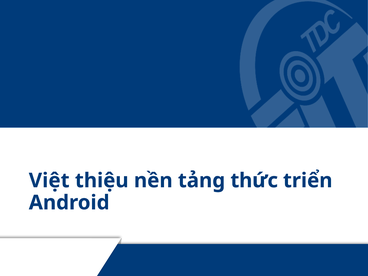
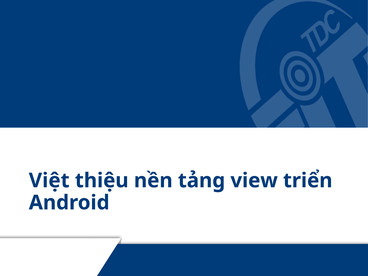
thức: thức -> view
